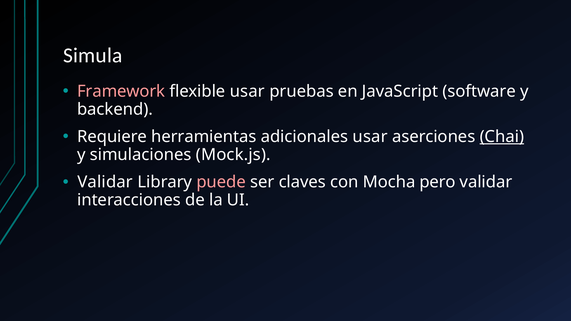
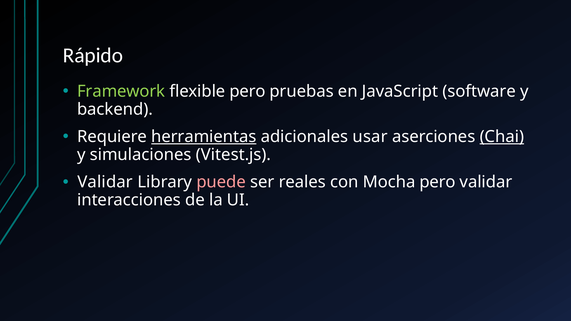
Simula: Simula -> Rápido
Framework colour: pink -> light green
flexible usar: usar -> pero
herramientas underline: none -> present
Mock.js: Mock.js -> Vitest.js
claves: claves -> reales
